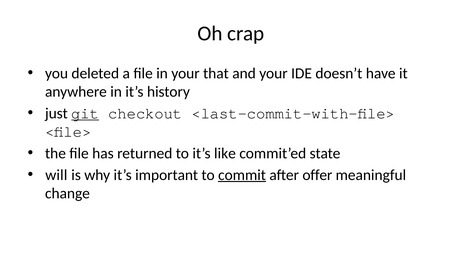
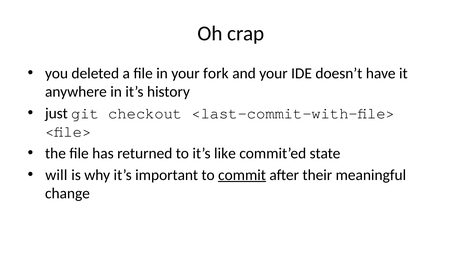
that: that -> fork
git underline: present -> none
offer: offer -> their
